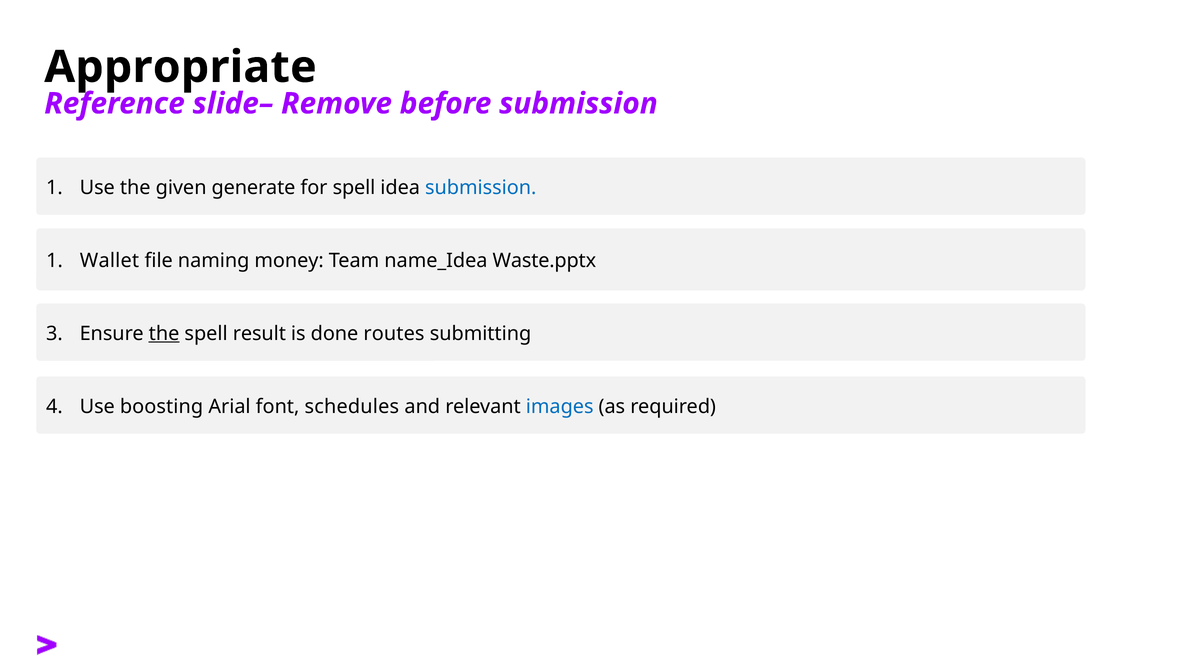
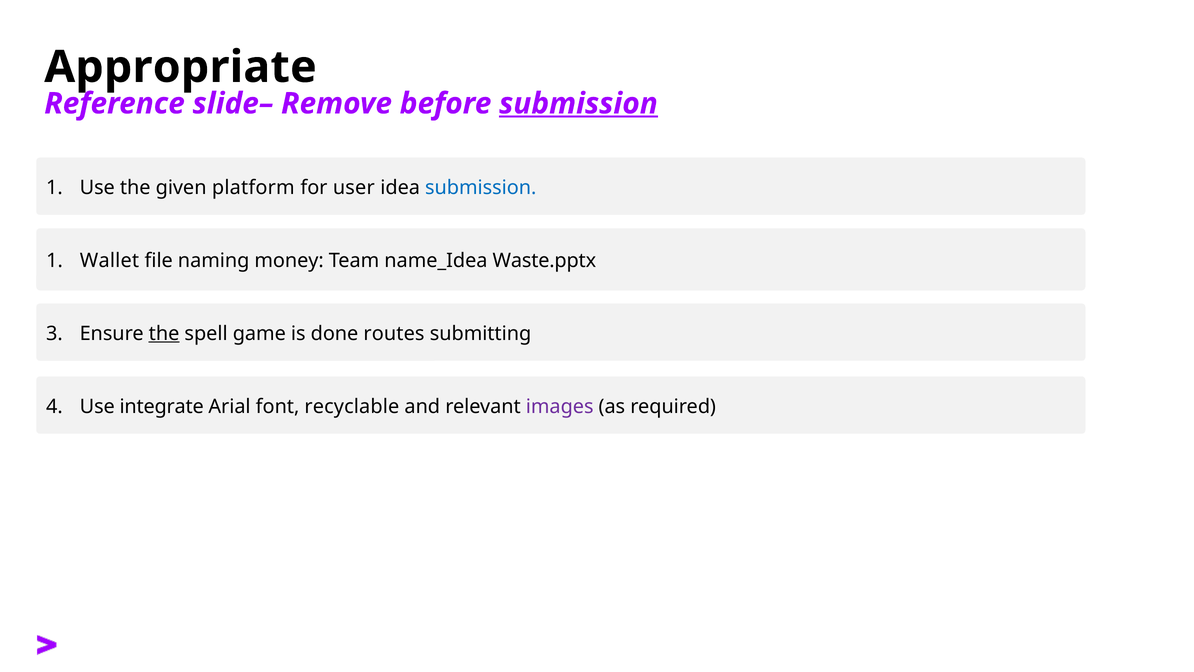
submission at (578, 104) underline: none -> present
generate: generate -> platform
for spell: spell -> user
result: result -> game
boosting: boosting -> integrate
schedules: schedules -> recyclable
images colour: blue -> purple
